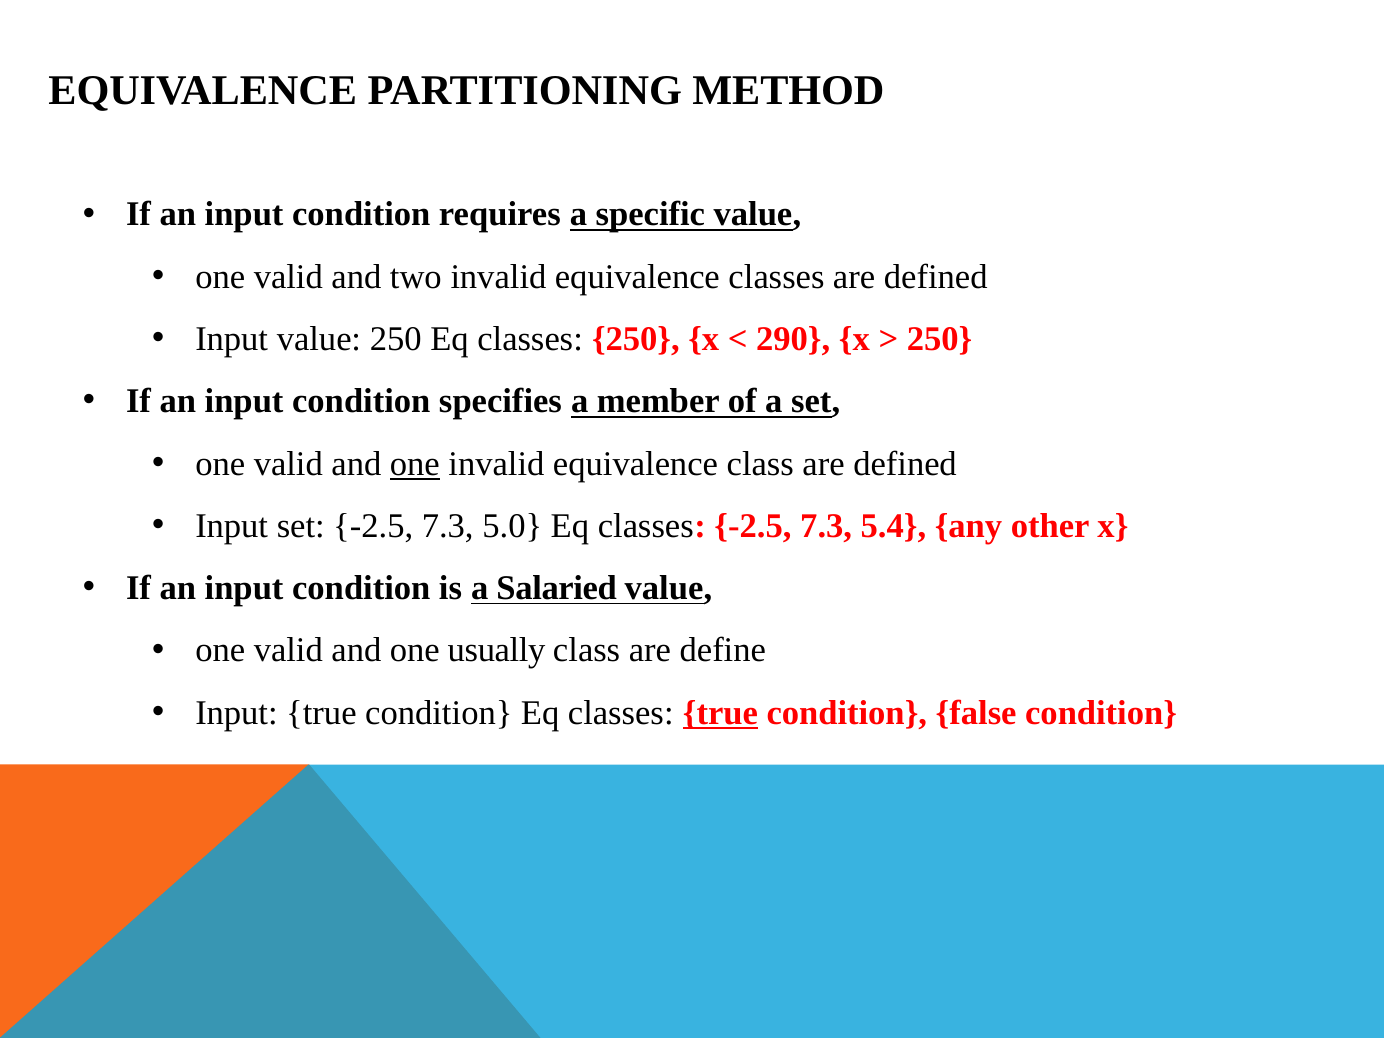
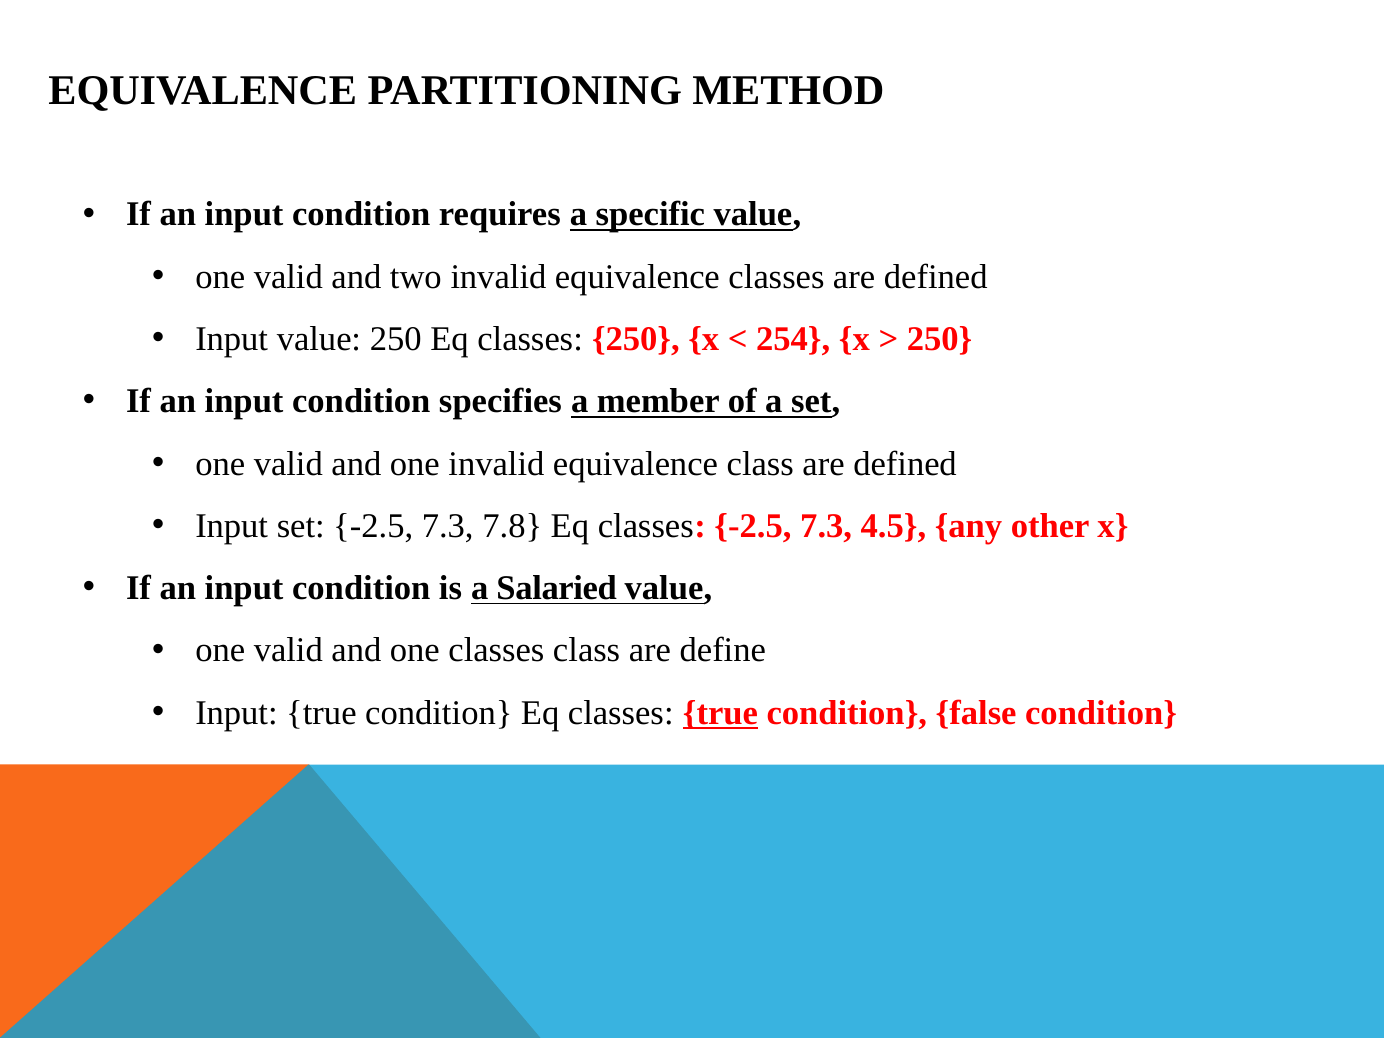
290: 290 -> 254
one at (415, 464) underline: present -> none
5.0: 5.0 -> 7.8
5.4: 5.4 -> 4.5
one usually: usually -> classes
